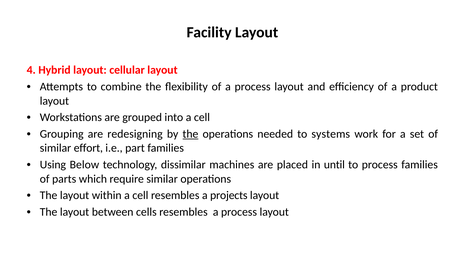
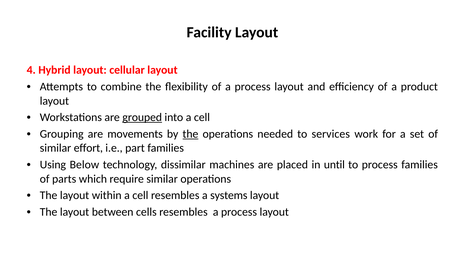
grouped underline: none -> present
redesigning: redesigning -> movements
systems: systems -> services
projects: projects -> systems
